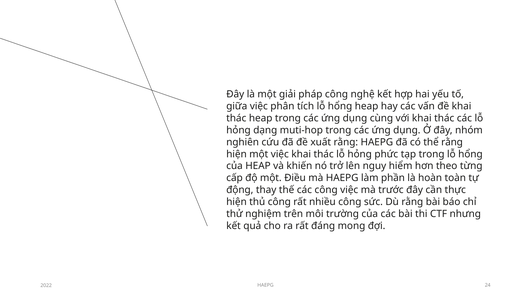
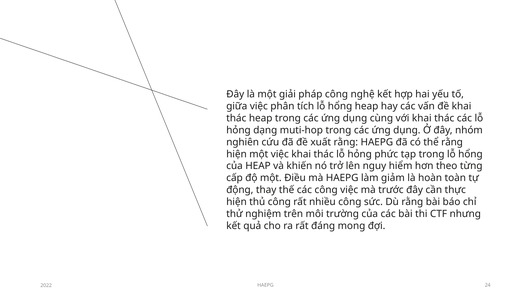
phần: phần -> giảm
